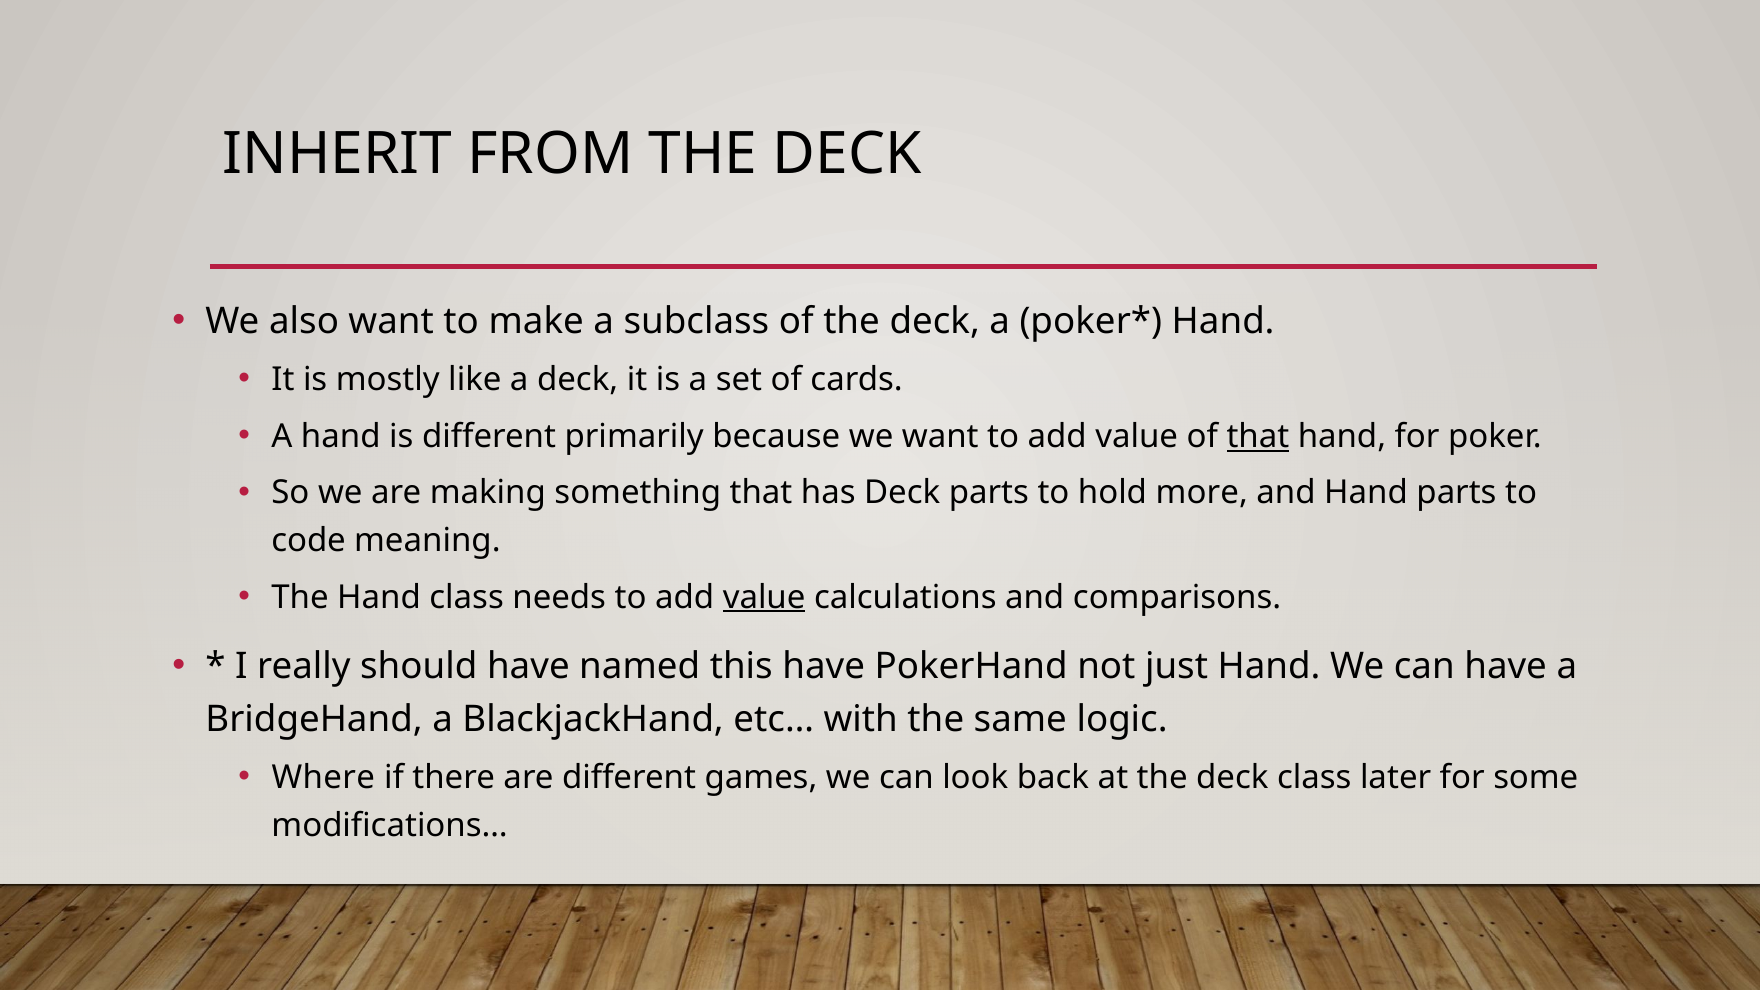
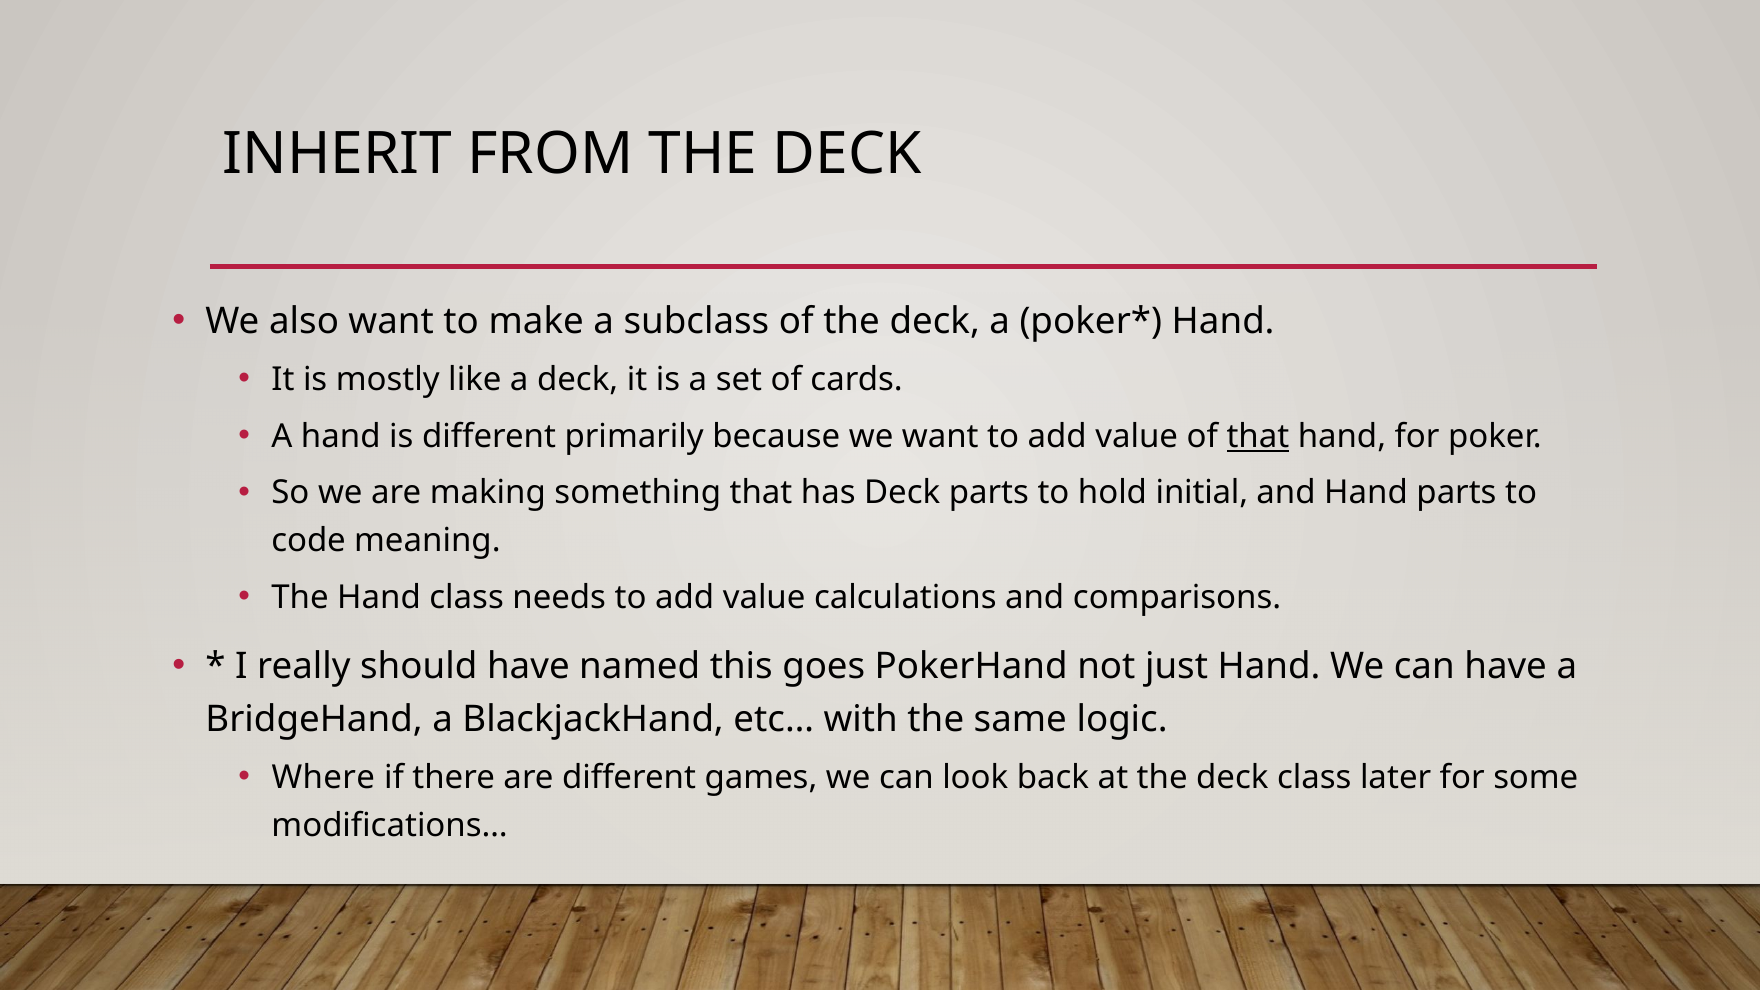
more: more -> initial
value at (764, 597) underline: present -> none
this have: have -> goes
